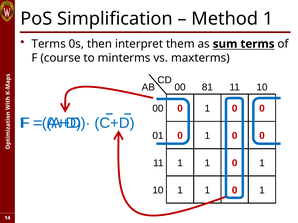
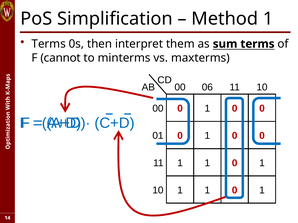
course: course -> cannot
81: 81 -> 06
